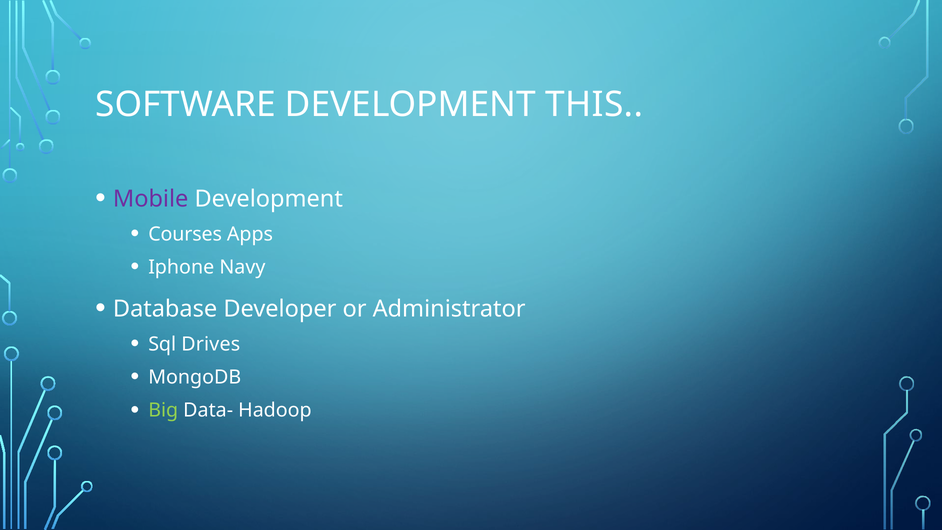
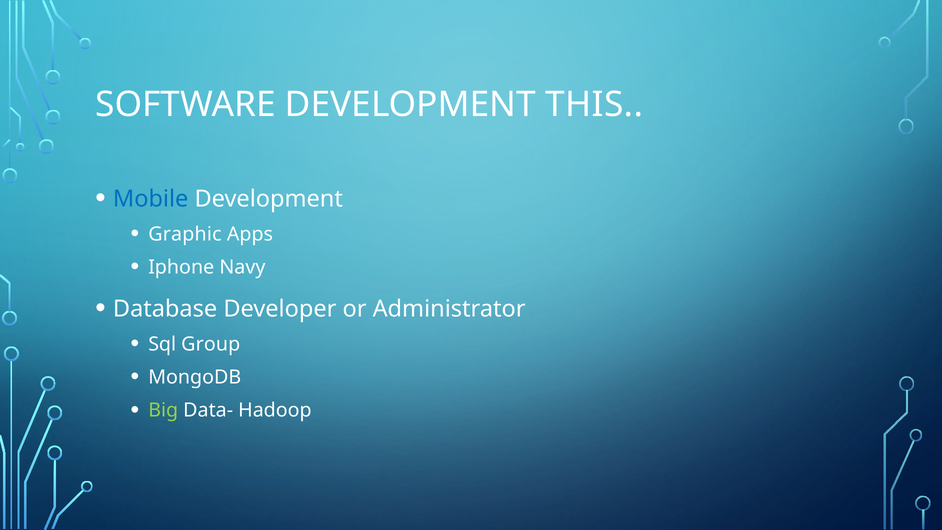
Mobile colour: purple -> blue
Courses: Courses -> Graphic
Drives: Drives -> Group
